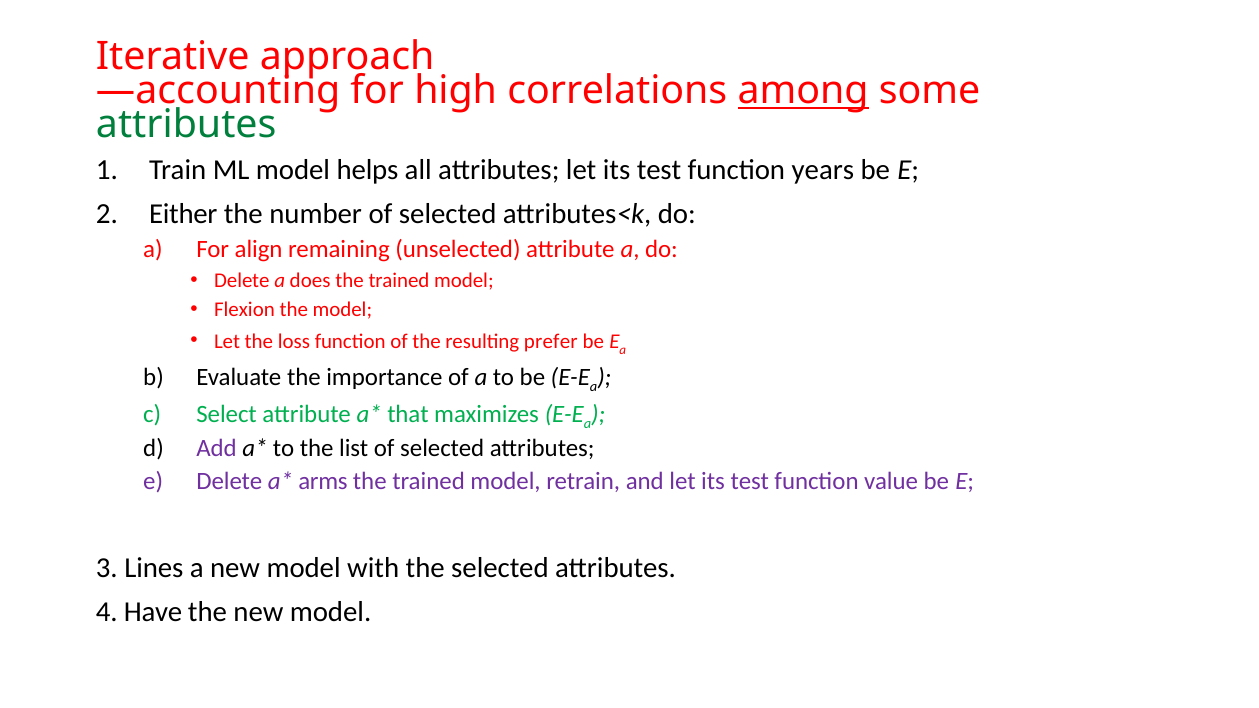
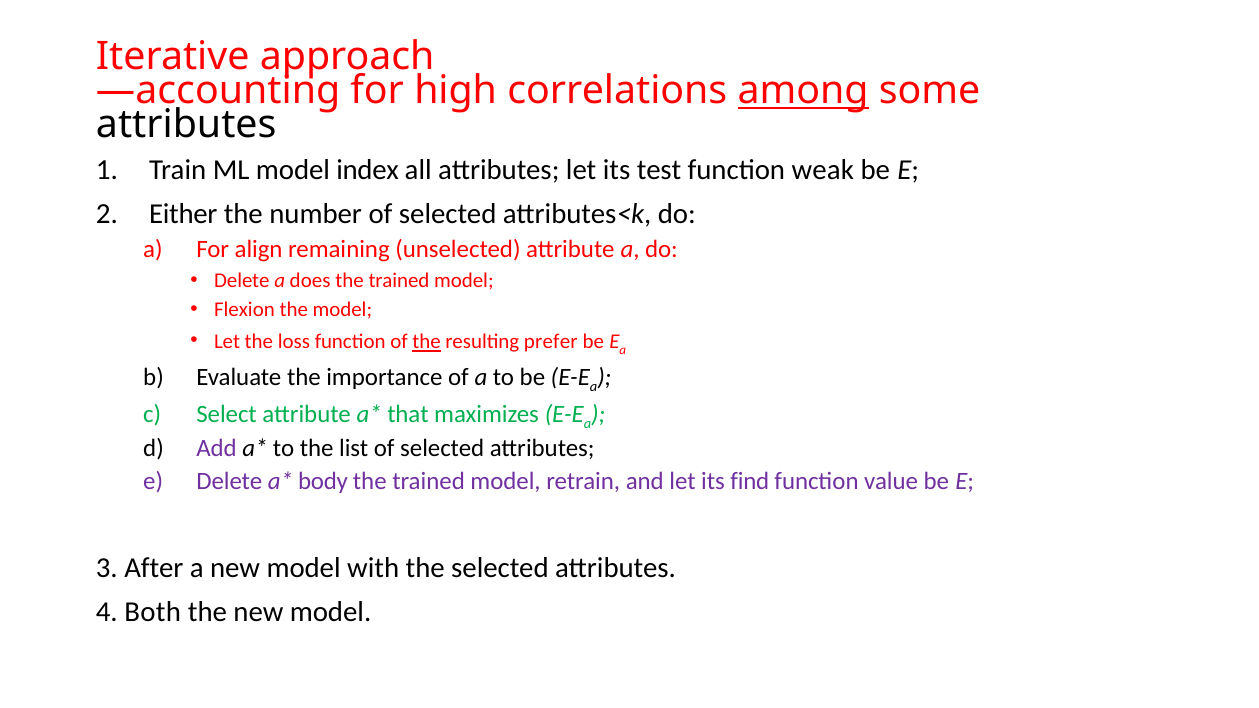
attributes at (186, 125) colour: green -> black
helps: helps -> index
years: years -> weak
the at (426, 342) underline: none -> present
arms: arms -> body
and let its test: test -> find
Lines: Lines -> After
Have: Have -> Both
